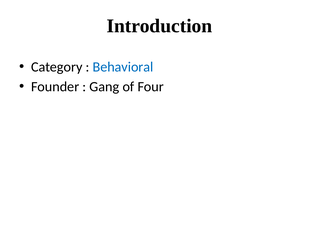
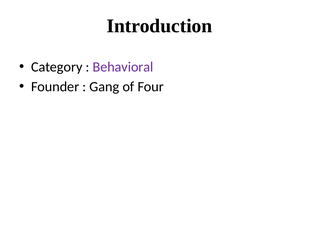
Behavioral colour: blue -> purple
